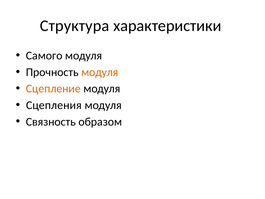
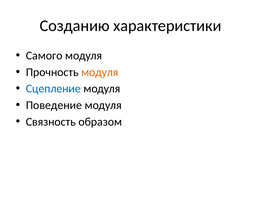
Структура: Структура -> Созданию
Сцепление colour: orange -> blue
Сцепления: Сцепления -> Поведение
